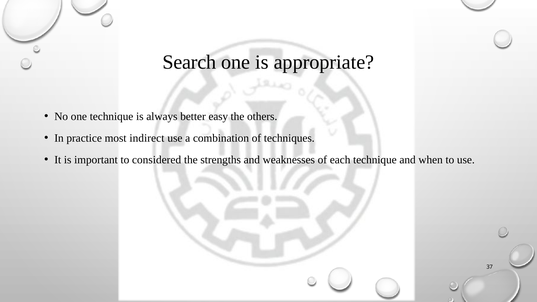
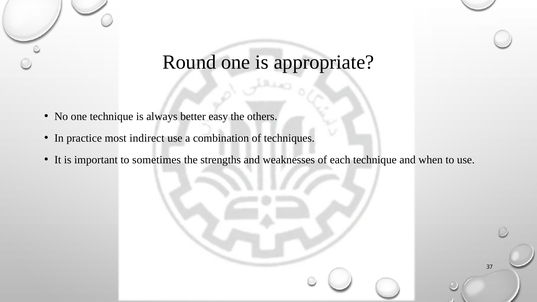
Search: Search -> Round
considered: considered -> sometimes
